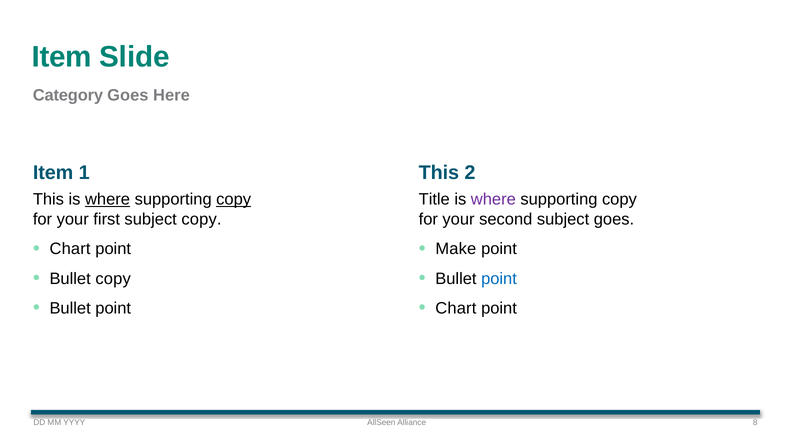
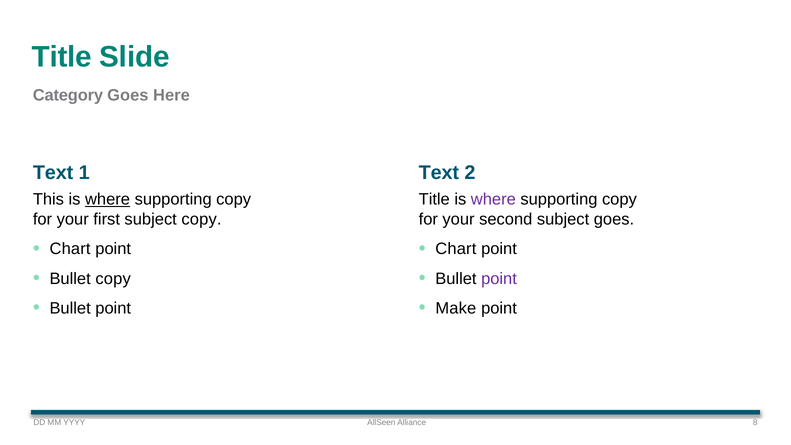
Item at (62, 57): Item -> Title
Item at (53, 173): Item -> Text
This at (439, 173): This -> Text
copy at (234, 200) underline: present -> none
Make at (456, 249): Make -> Chart
point at (499, 279) colour: blue -> purple
Chart at (456, 308): Chart -> Make
